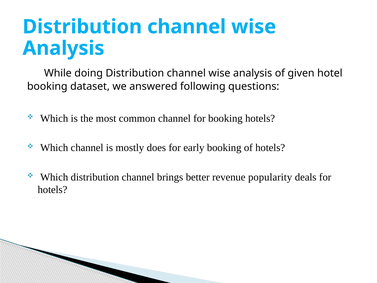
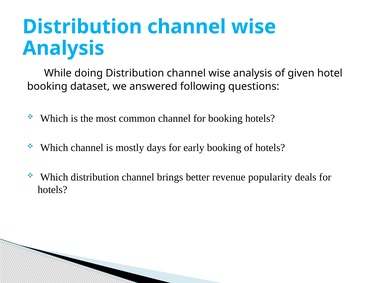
does: does -> days
